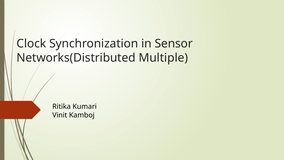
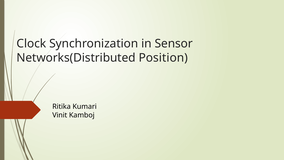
Multiple: Multiple -> Position
